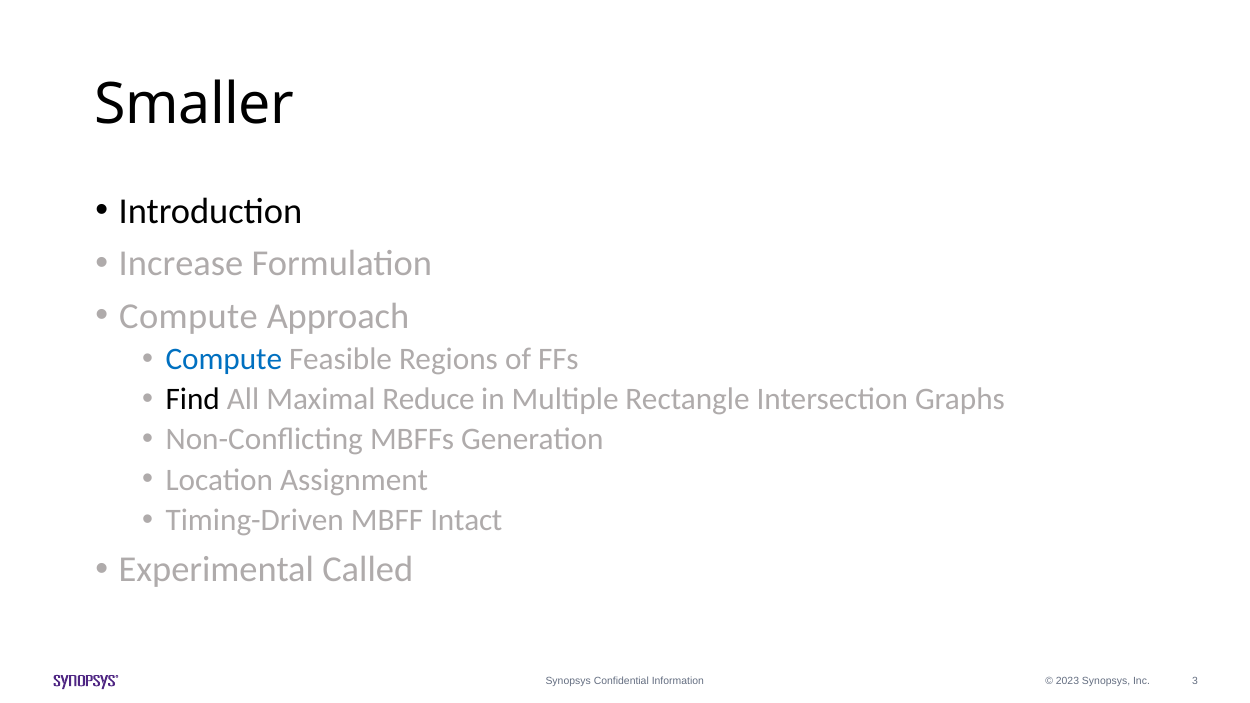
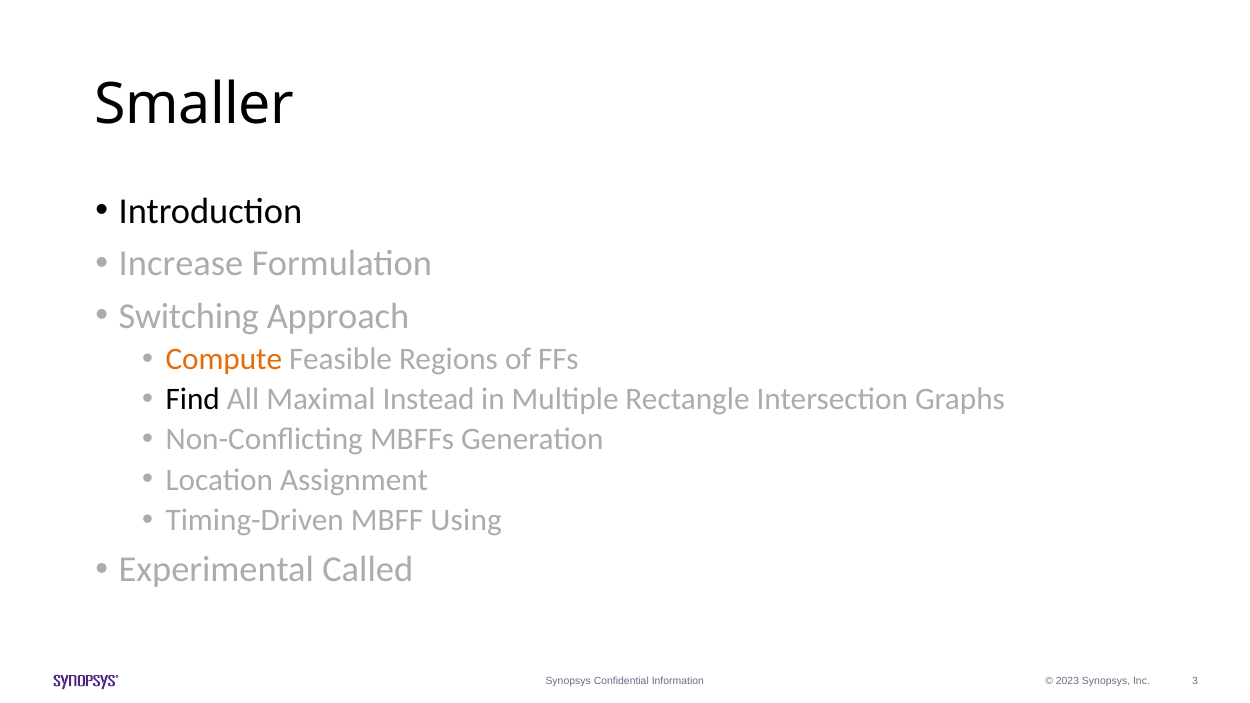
Compute at (188, 316): Compute -> Switching
Compute at (224, 359) colour: blue -> orange
Reduce: Reduce -> Instead
Intact: Intact -> Using
